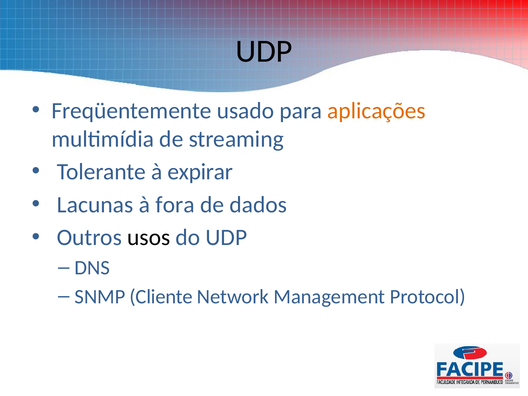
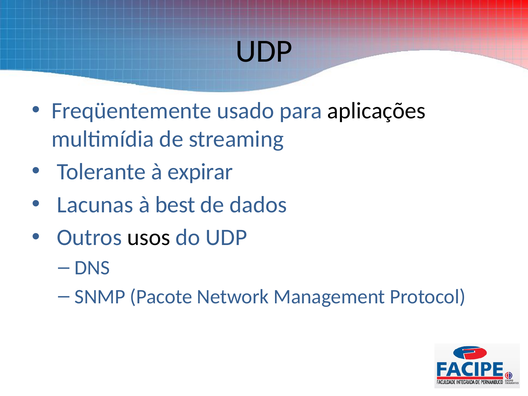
aplicações colour: orange -> black
fora: fora -> best
Cliente: Cliente -> Pacote
